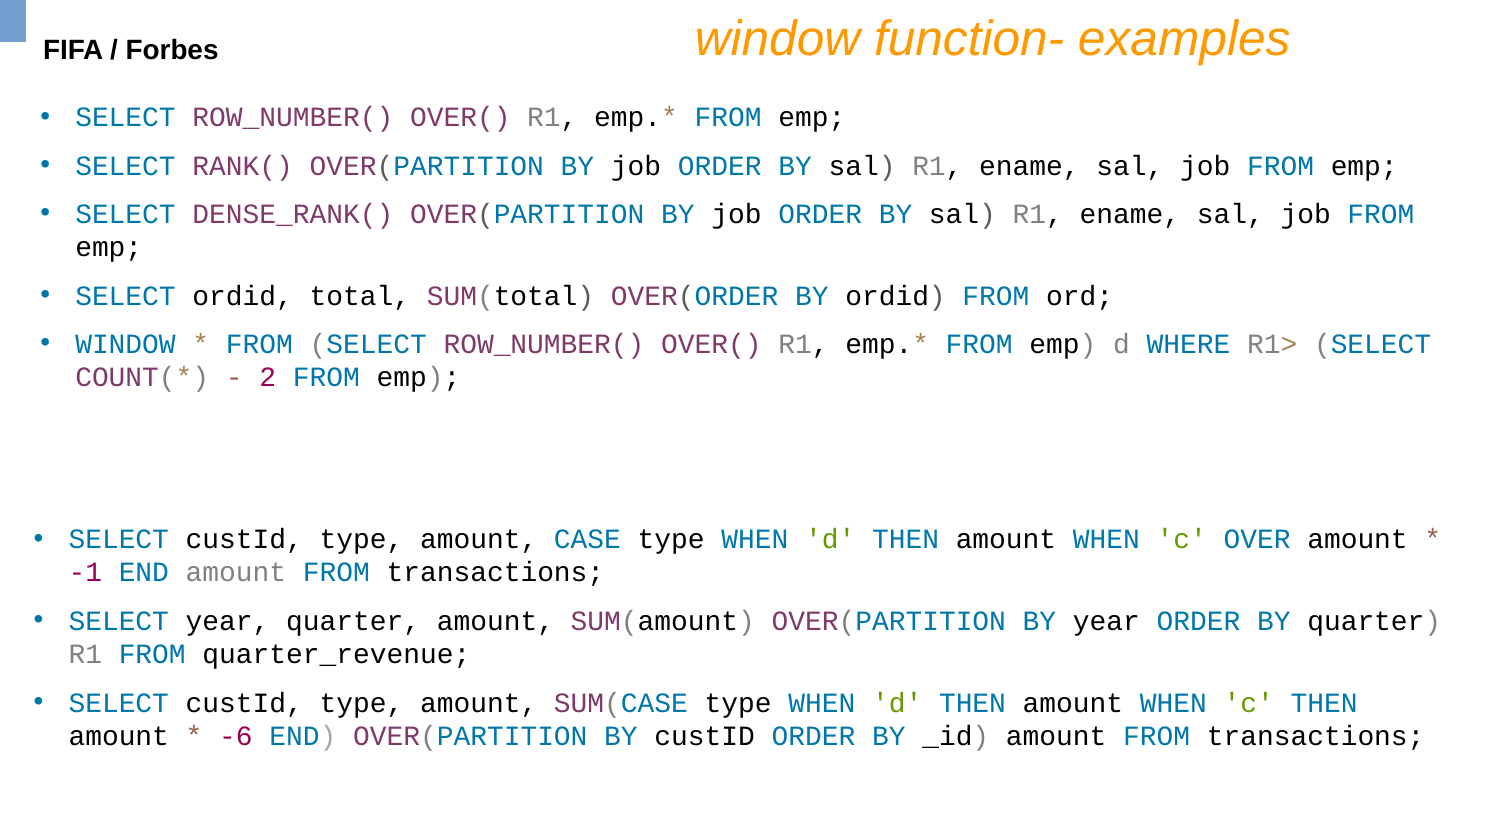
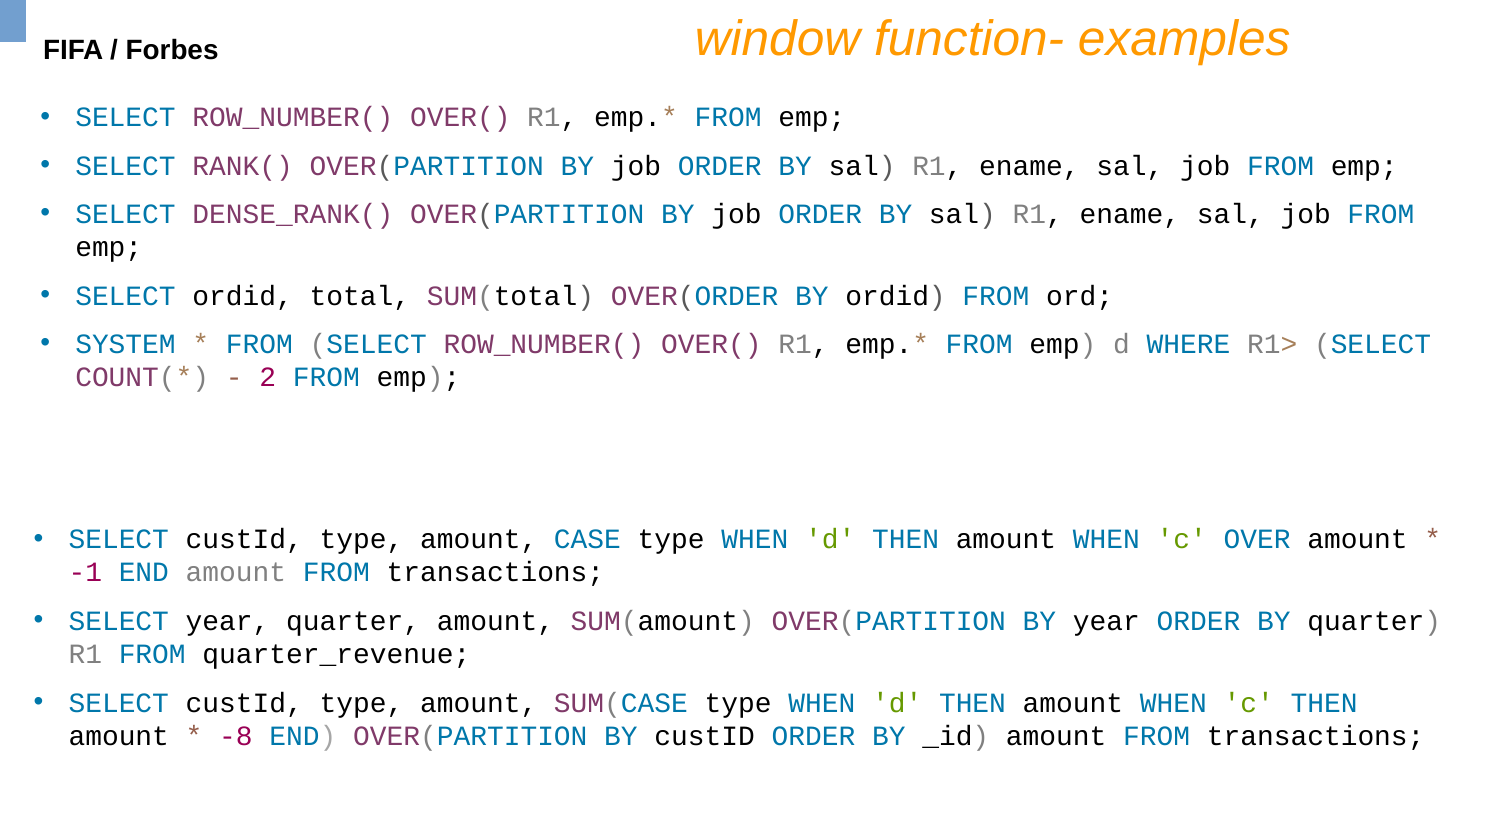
WINDOW at (125, 344): WINDOW -> SYSTEM
-6: -6 -> -8
